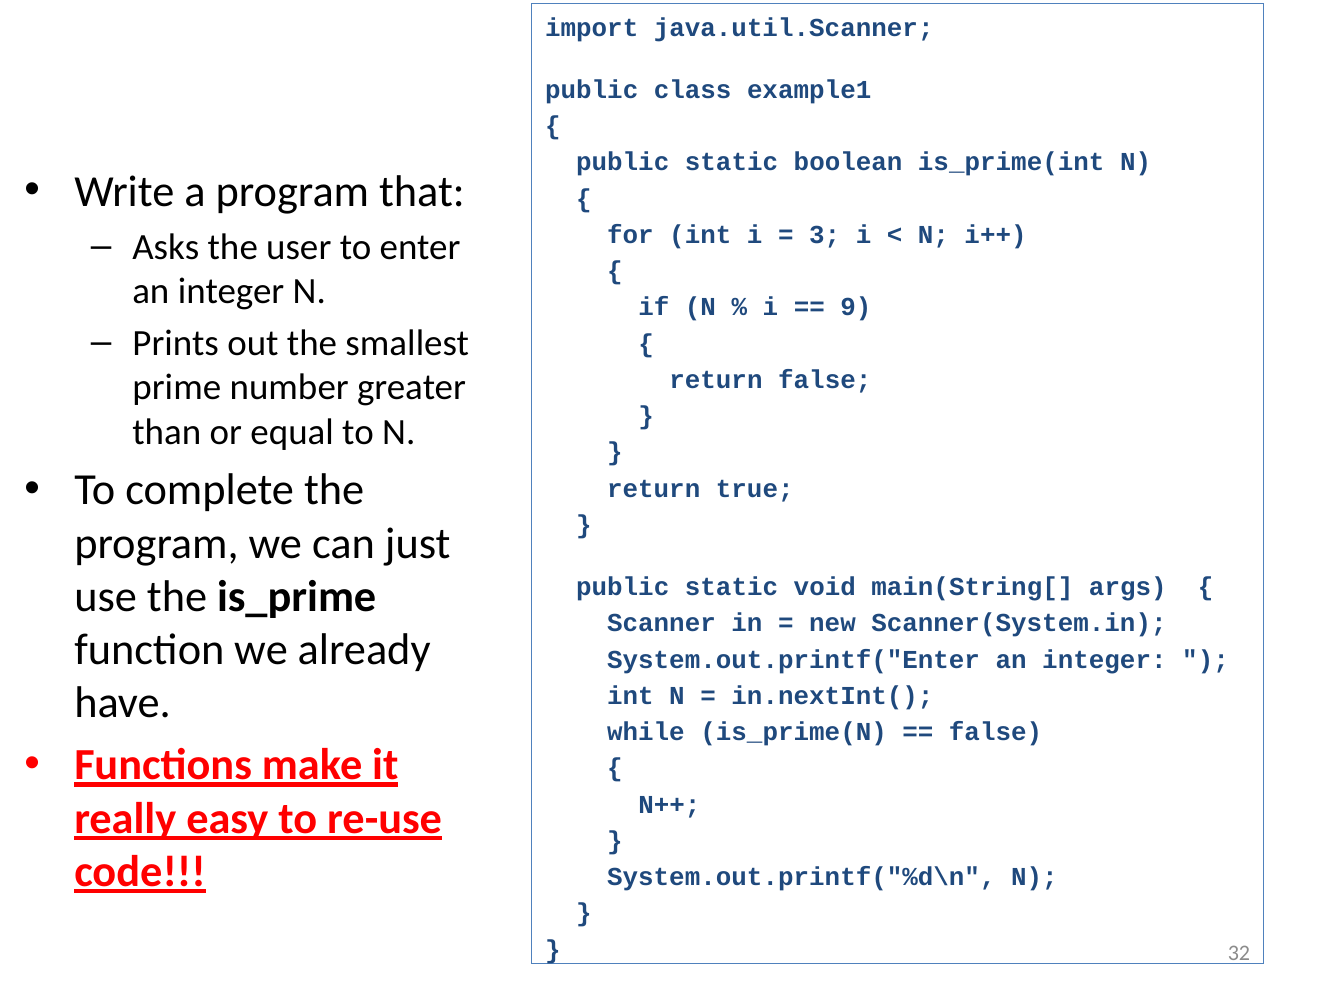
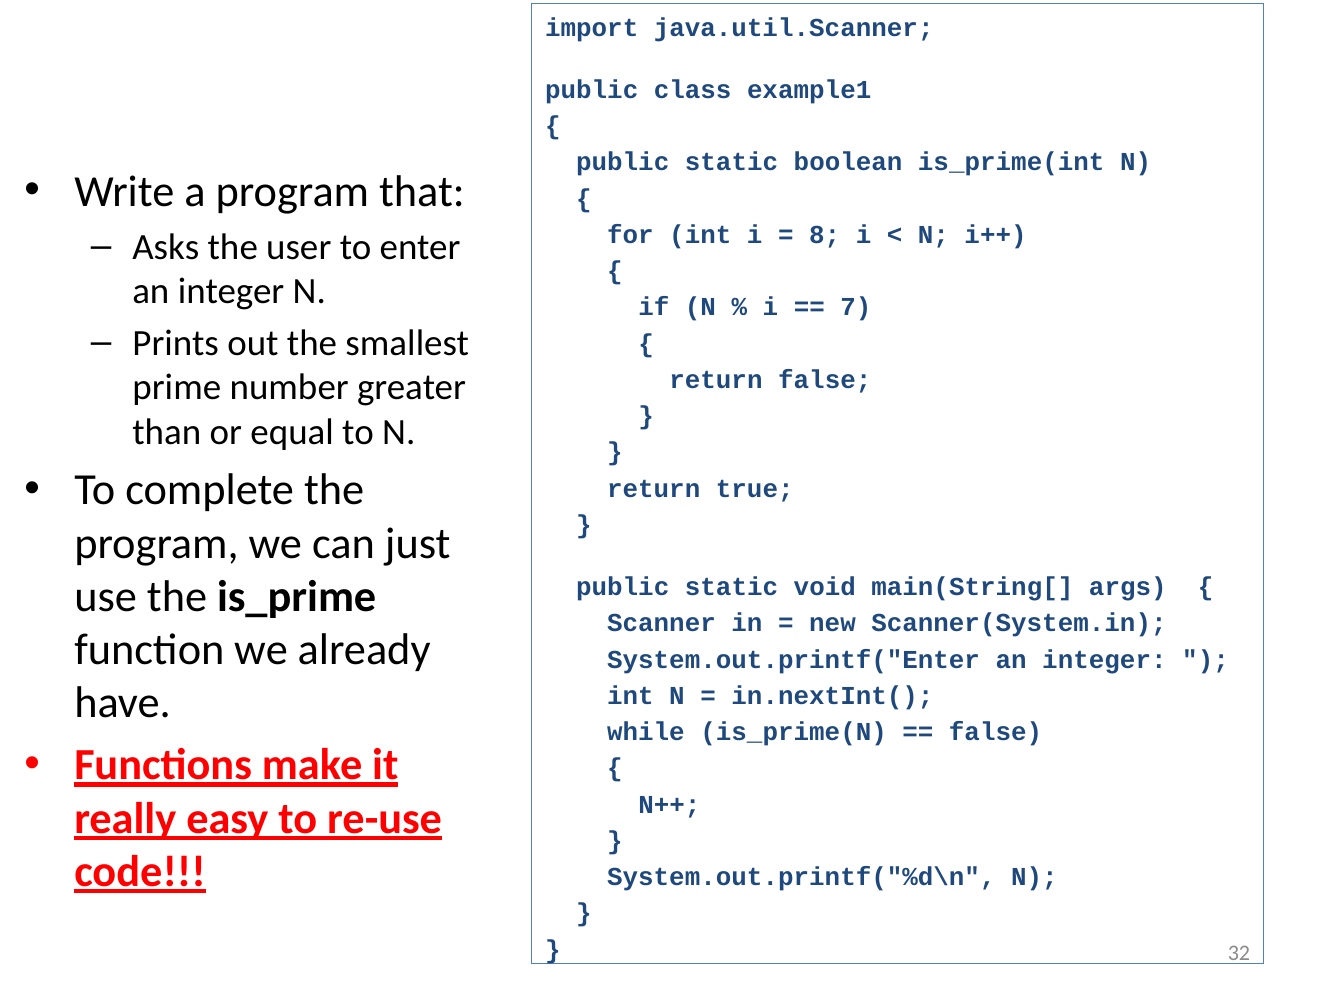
3: 3 -> 8
9: 9 -> 7
